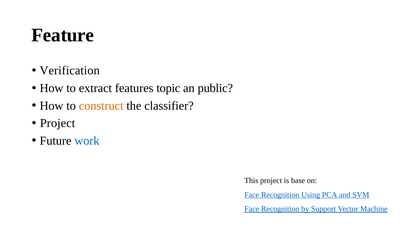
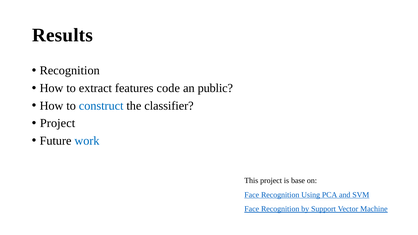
Feature: Feature -> Results
Verification at (70, 71): Verification -> Recognition
topic: topic -> code
construct colour: orange -> blue
